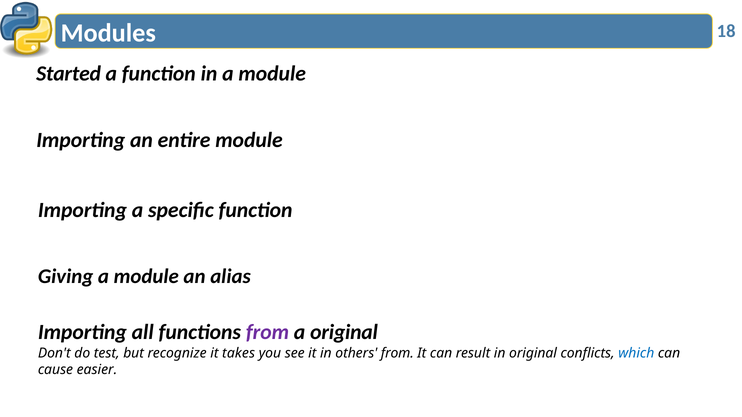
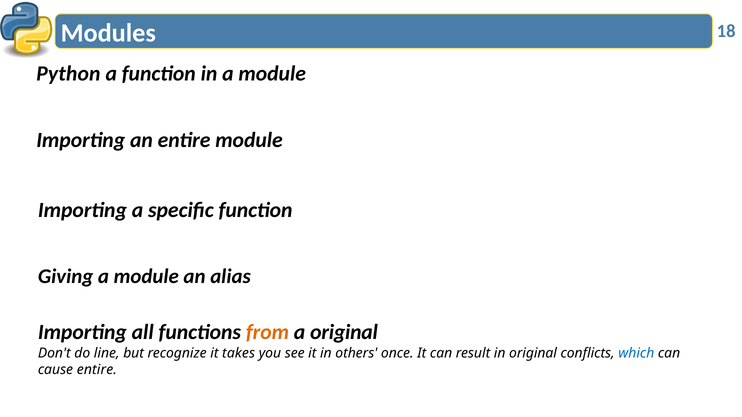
Started: Started -> Python
from at (267, 333) colour: purple -> orange
test: test -> line
others from: from -> once
cause easier: easier -> entire
